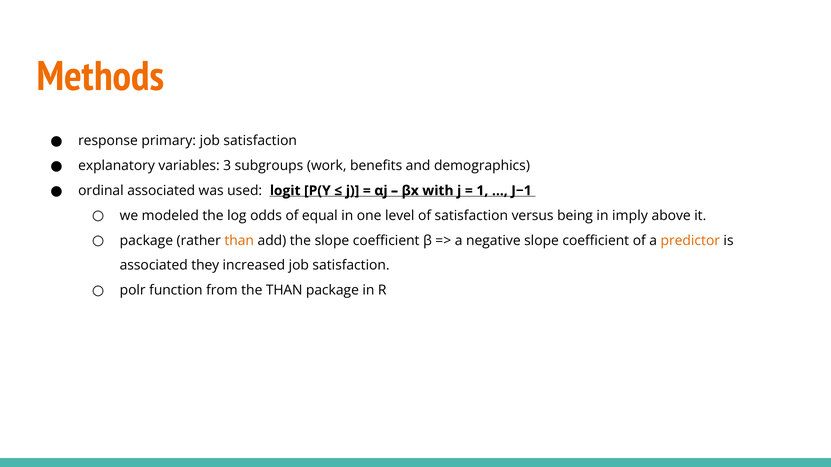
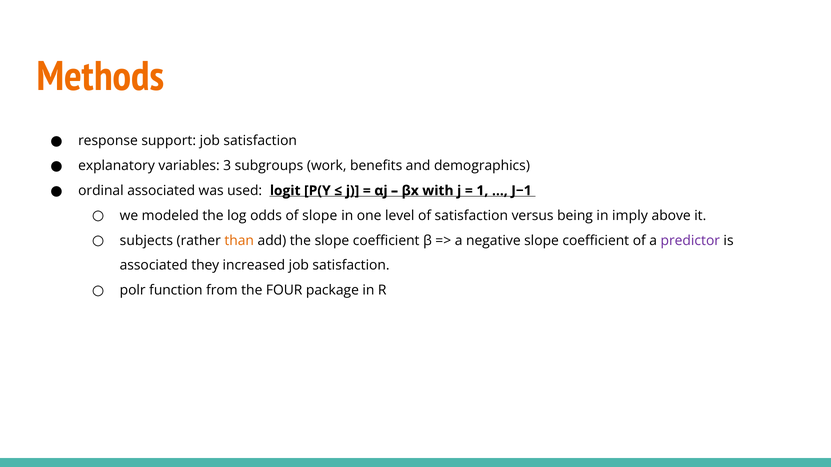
primary: primary -> support
of equal: equal -> slope
package at (146, 241): package -> subjects
predictor colour: orange -> purple
the THAN: THAN -> FOUR
